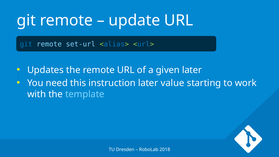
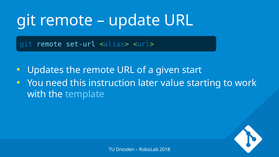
given later: later -> start
